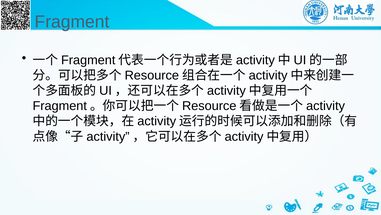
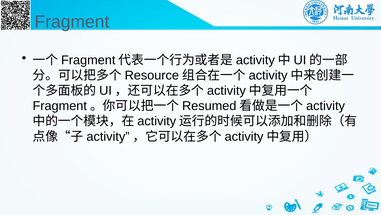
Resource at (209, 106): Resource -> Resumed
